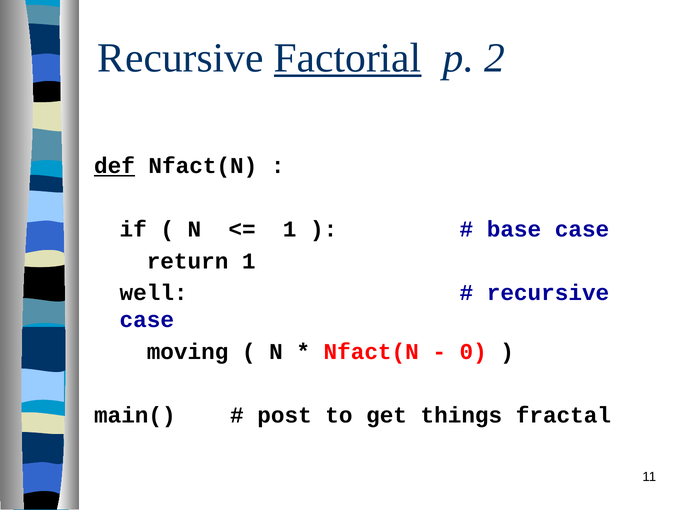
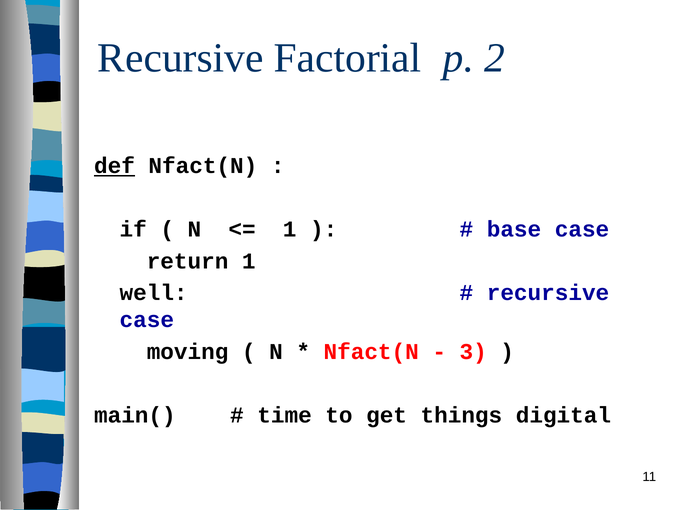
Factorial underline: present -> none
0: 0 -> 3
post: post -> time
fractal: fractal -> digital
